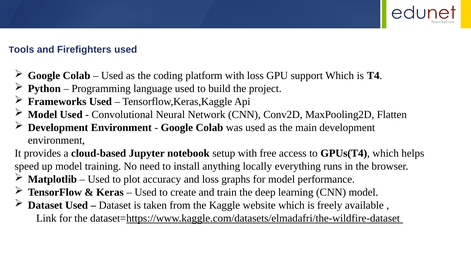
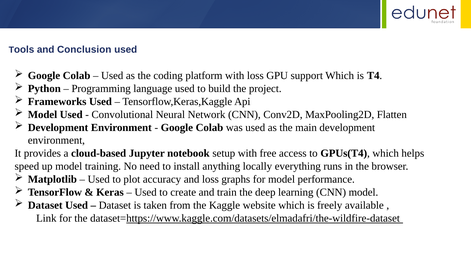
Firefighters: Firefighters -> Conclusion
